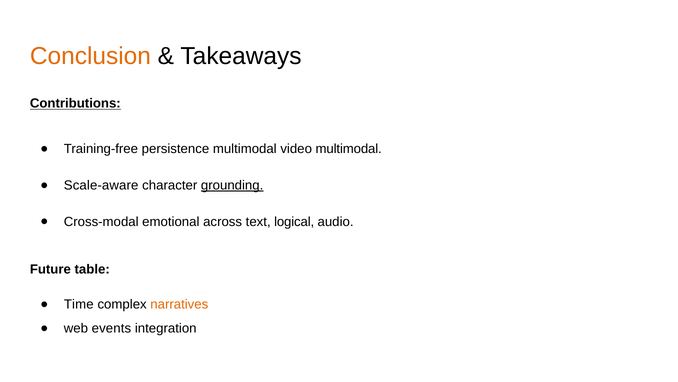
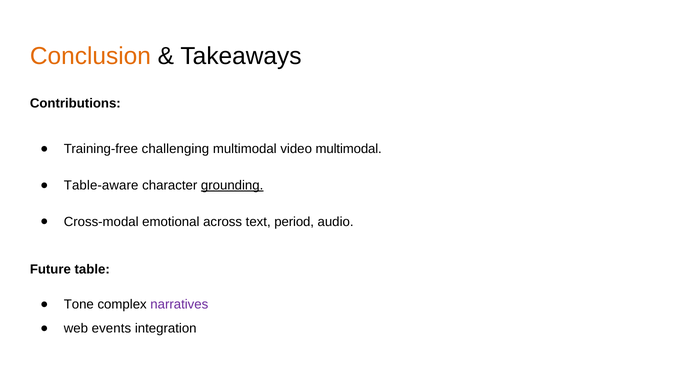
Contributions underline: present -> none
persistence: persistence -> challenging
Scale-aware: Scale-aware -> Table-aware
logical: logical -> period
Time: Time -> Tone
narratives colour: orange -> purple
